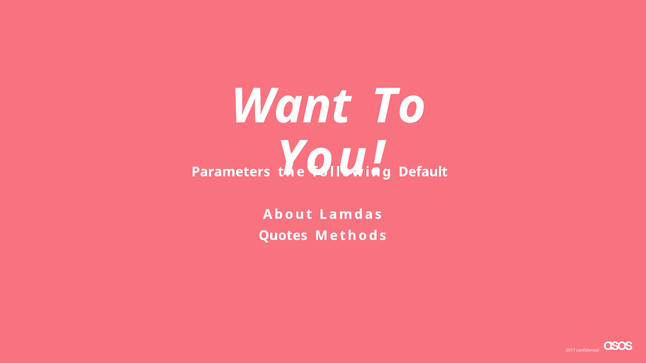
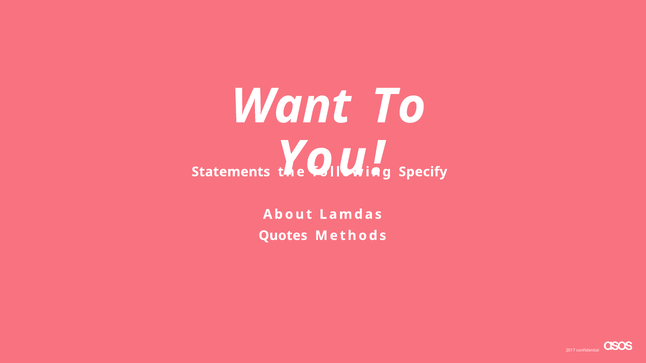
Parameters: Parameters -> Statements
Default: Default -> Specify
